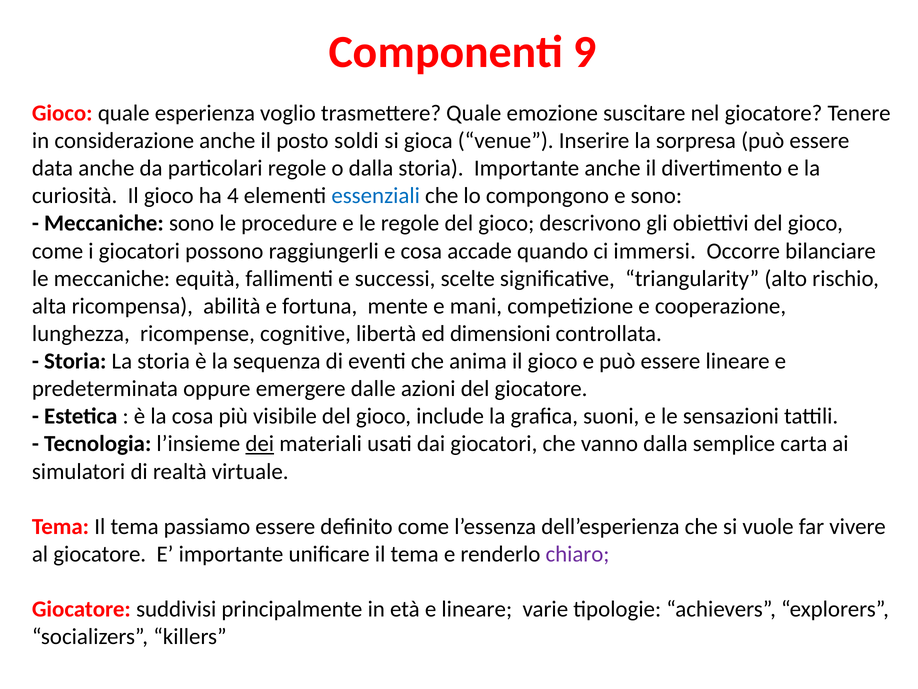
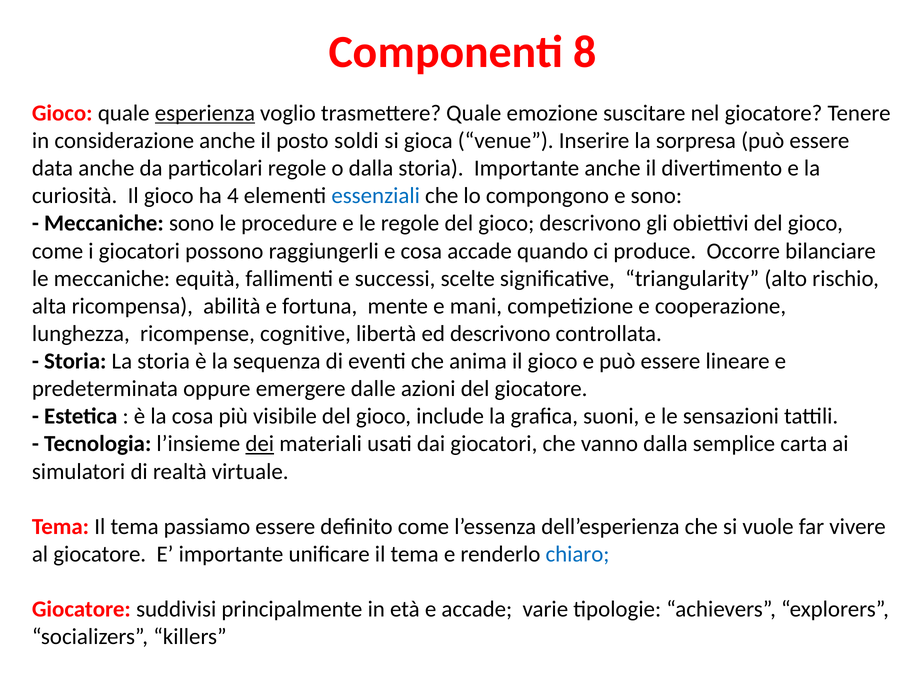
9: 9 -> 8
esperienza underline: none -> present
immersi: immersi -> produce
ed dimensioni: dimensioni -> descrivono
chiaro colour: purple -> blue
e lineare: lineare -> accade
